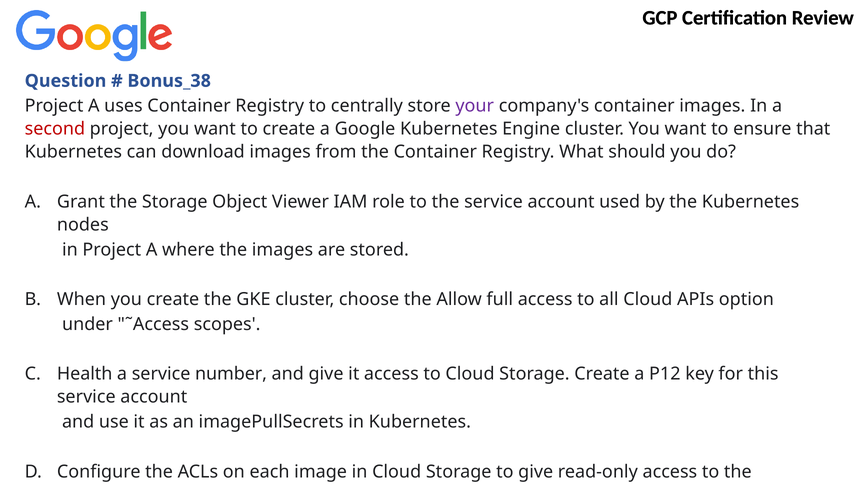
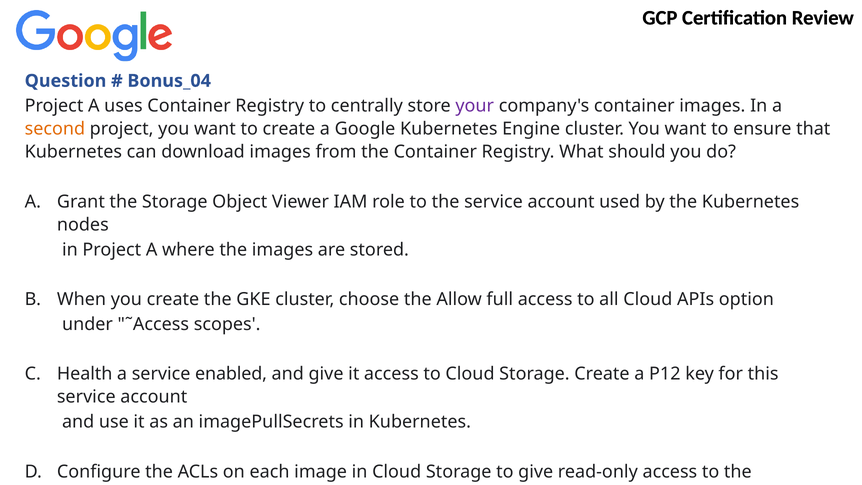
Bonus_38: Bonus_38 -> Bonus_04
second colour: red -> orange
number: number -> enabled
